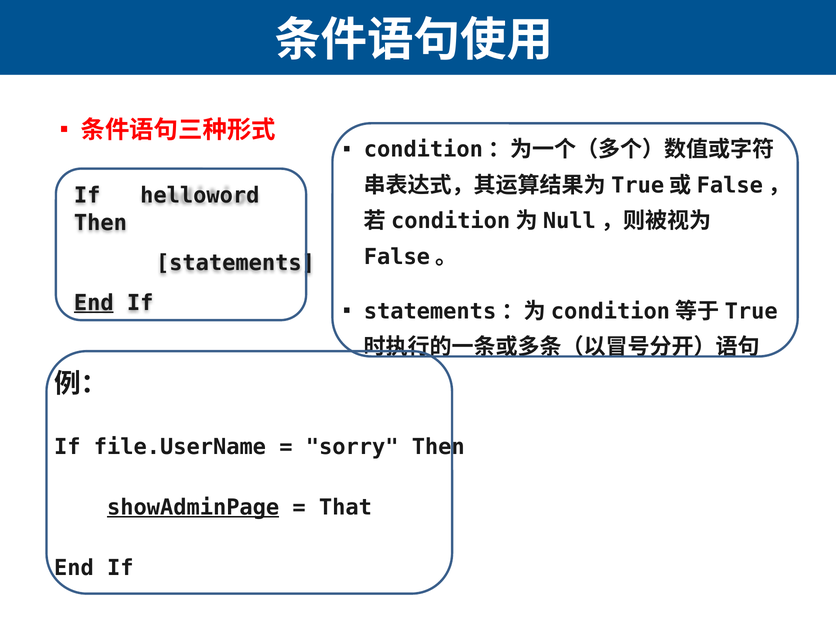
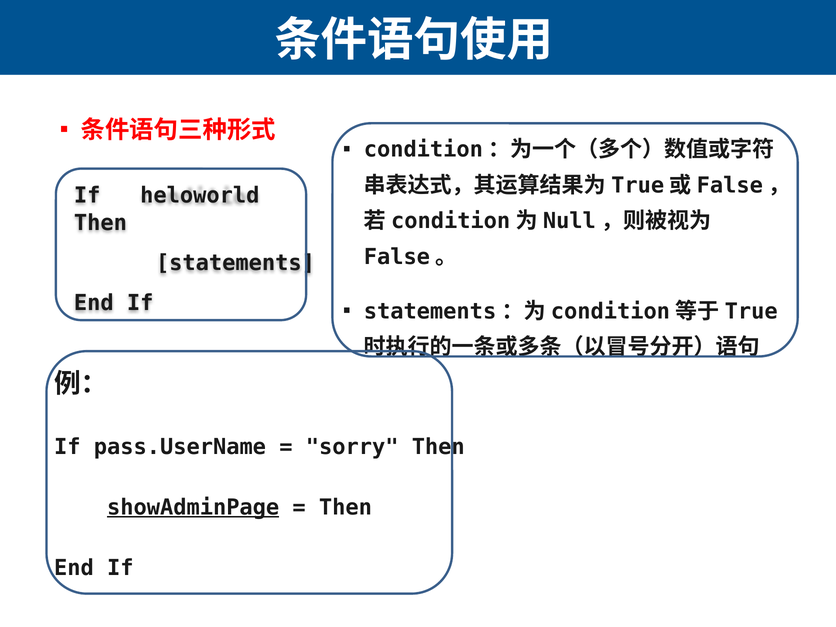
helloword: helloword -> heloworld
End at (94, 303) underline: present -> none
file.UserName: file.UserName -> pass.UserName
That at (345, 507): That -> Then
